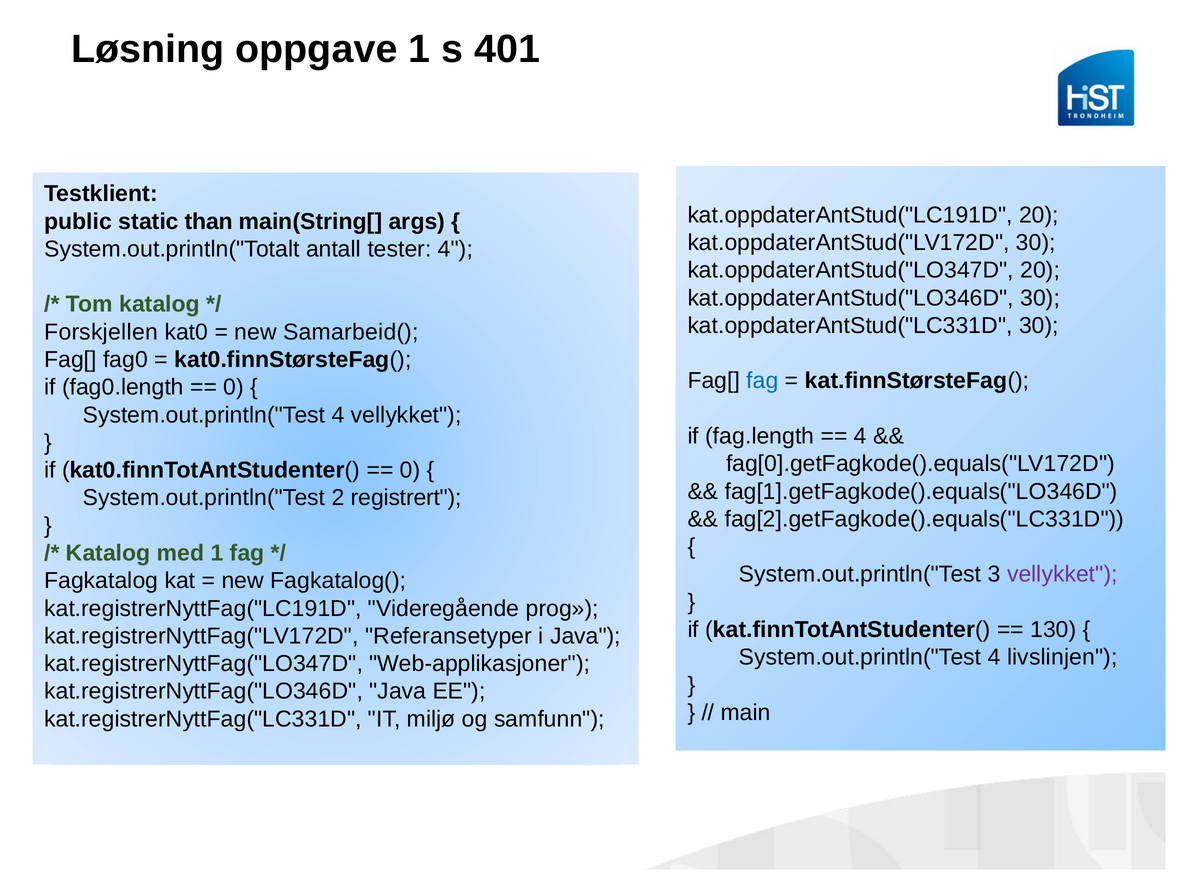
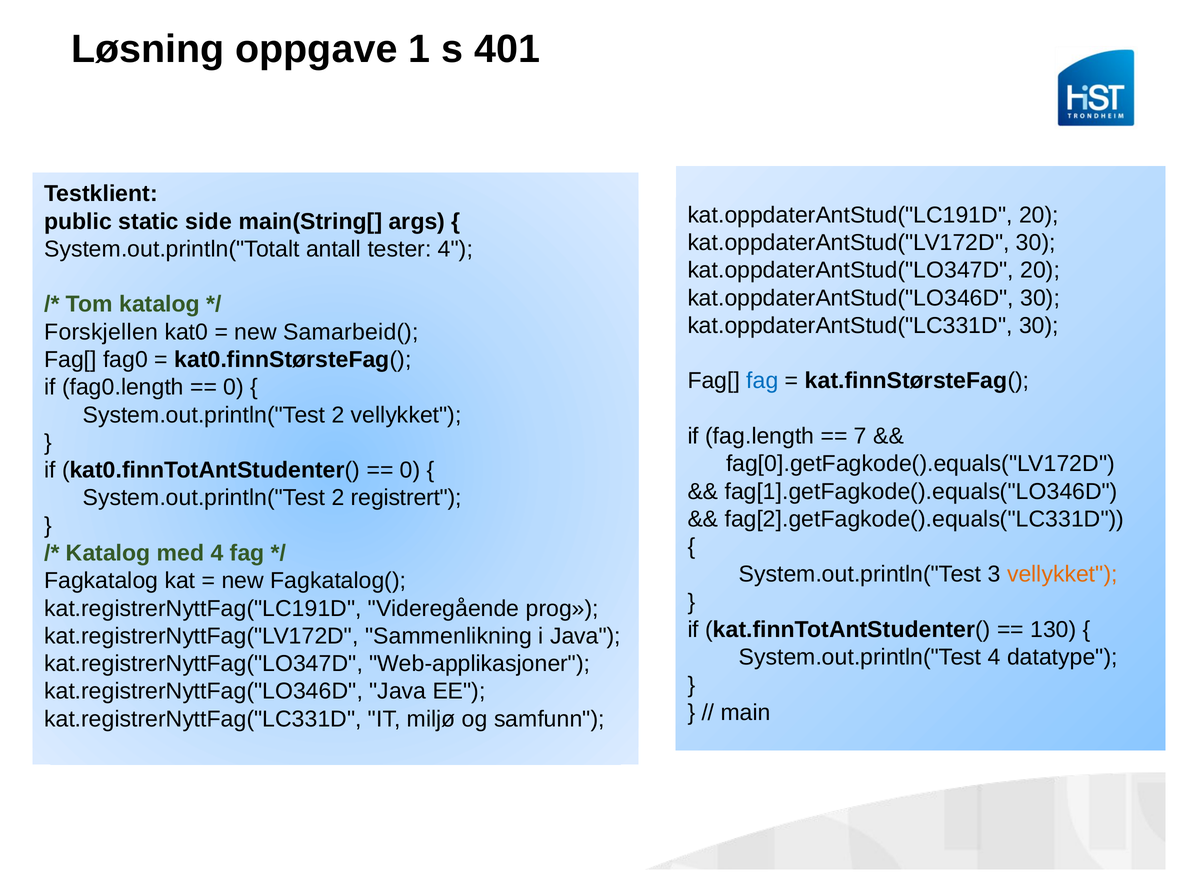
than: than -> side
4 at (338, 415): 4 -> 2
4 at (860, 436): 4 -> 7
med 1: 1 -> 4
vellykket at (1062, 574) colour: purple -> orange
Referansetyper: Referansetyper -> Sammenlikning
livslinjen: livslinjen -> datatype
